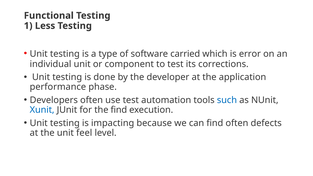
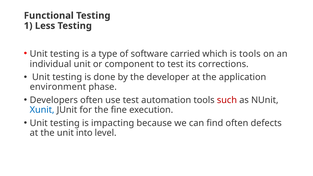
is error: error -> tools
performance: performance -> environment
such colour: blue -> red
the find: find -> fine
feel: feel -> into
